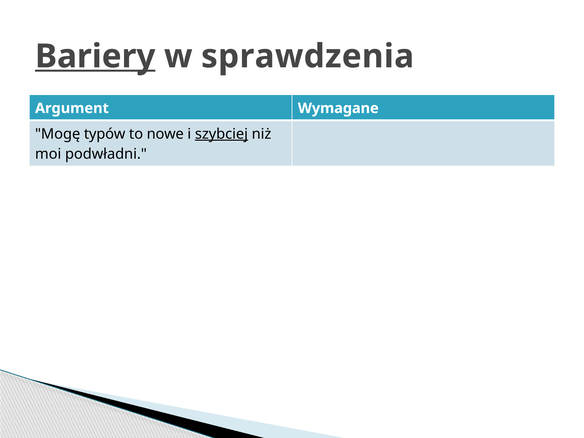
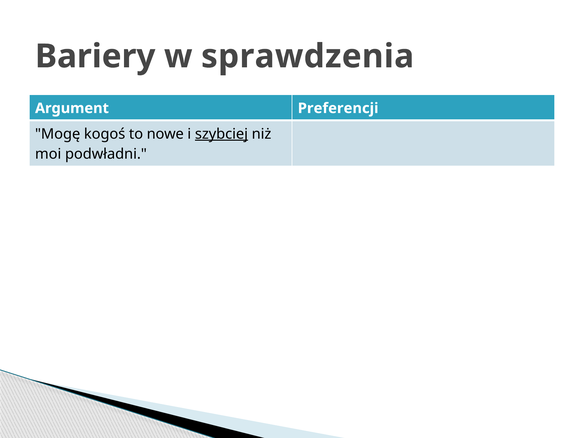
Bariery underline: present -> none
Wymagane: Wymagane -> Preferencji
typów: typów -> kogoś
